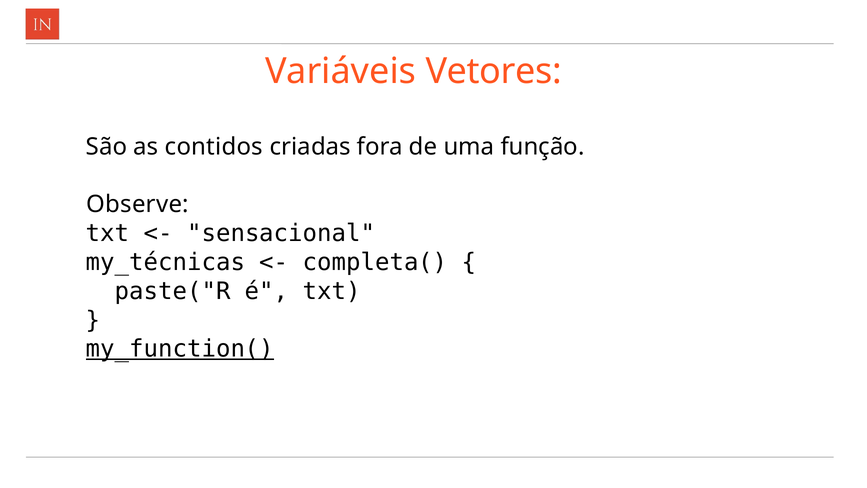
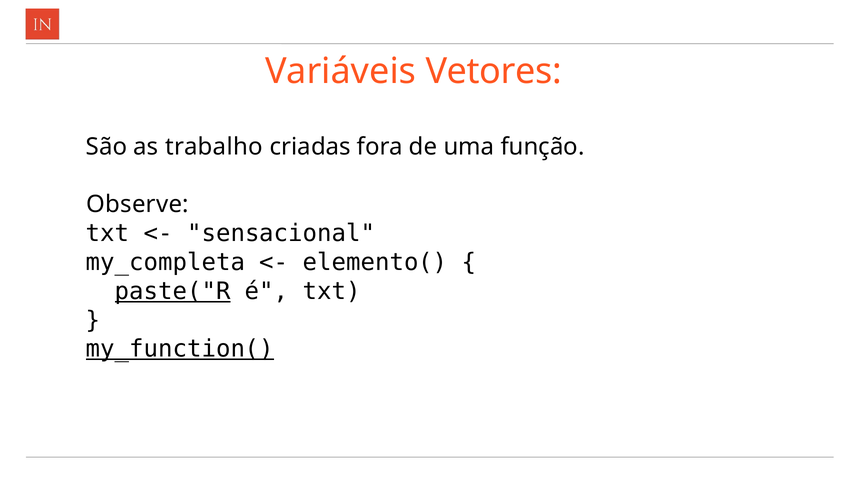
contidos: contidos -> trabalho
my_técnicas: my_técnicas -> my_completa
completa(: completa( -> elemento(
paste("R underline: none -> present
